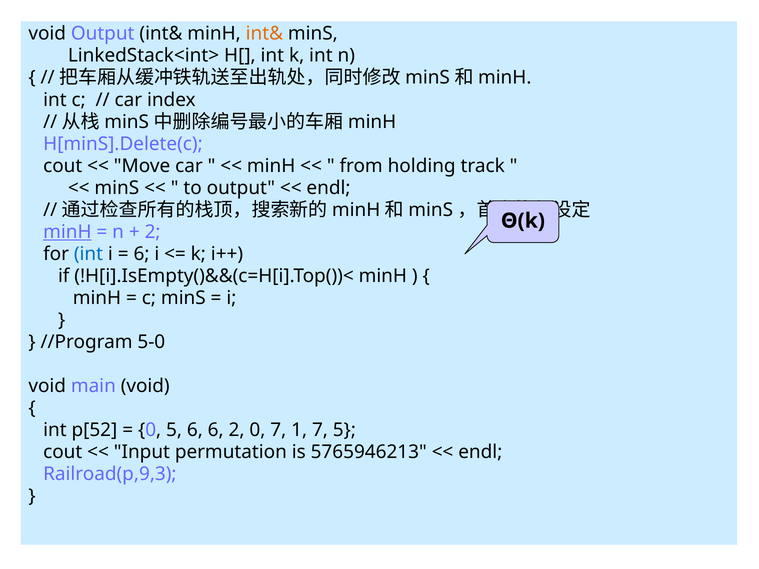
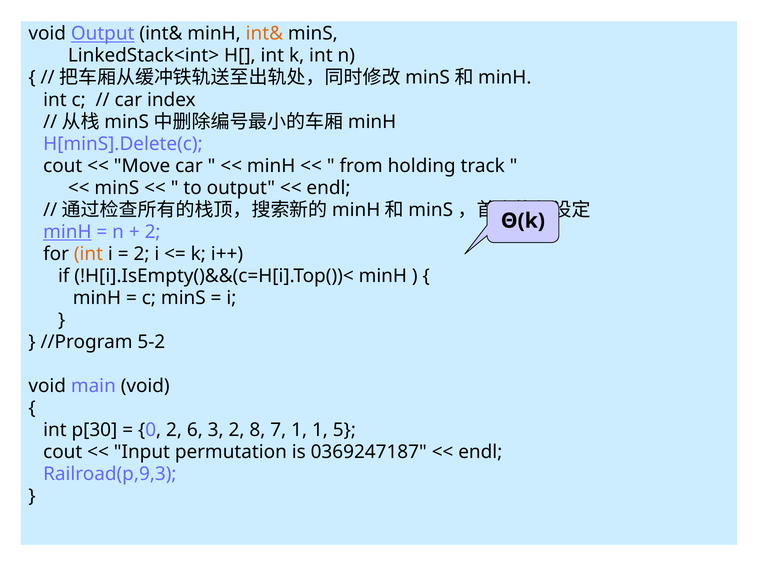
Output at (103, 34) underline: none -> present
int at (88, 254) colour: blue -> orange
6 at (142, 254): 6 -> 2
5-0: 5-0 -> 5-2
p[52: p[52 -> p[30
0 5: 5 -> 2
6 6: 6 -> 3
2 0: 0 -> 8
1 7: 7 -> 1
5765946213: 5765946213 -> 0369247187
